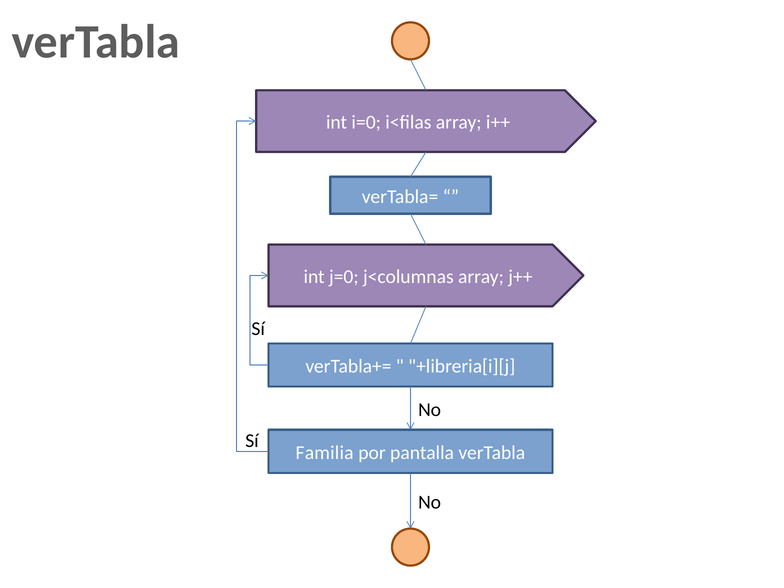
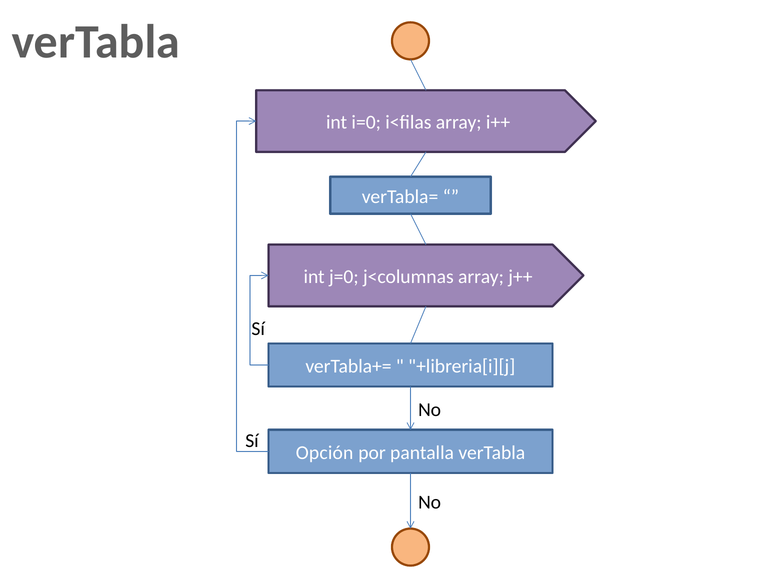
Familia: Familia -> Opción
